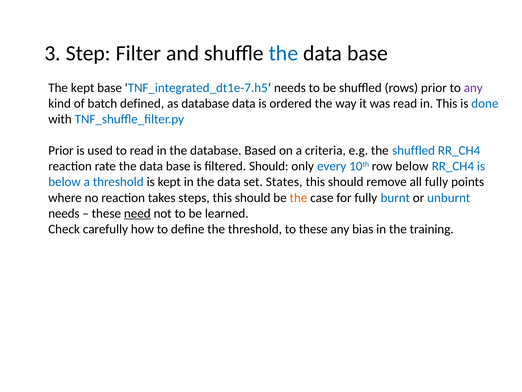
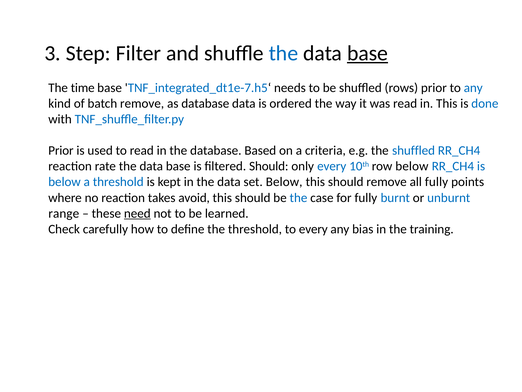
base at (368, 53) underline: none -> present
The kept: kept -> time
any at (473, 88) colour: purple -> blue
batch defined: defined -> remove
set States: States -> Below
steps: steps -> avoid
the at (298, 197) colour: orange -> blue
needs at (64, 213): needs -> range
to these: these -> every
